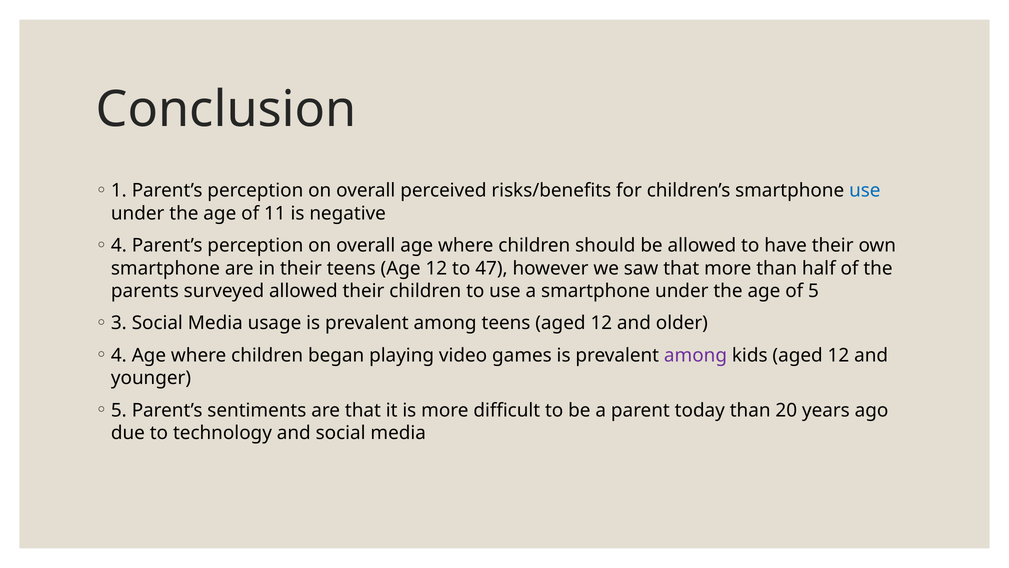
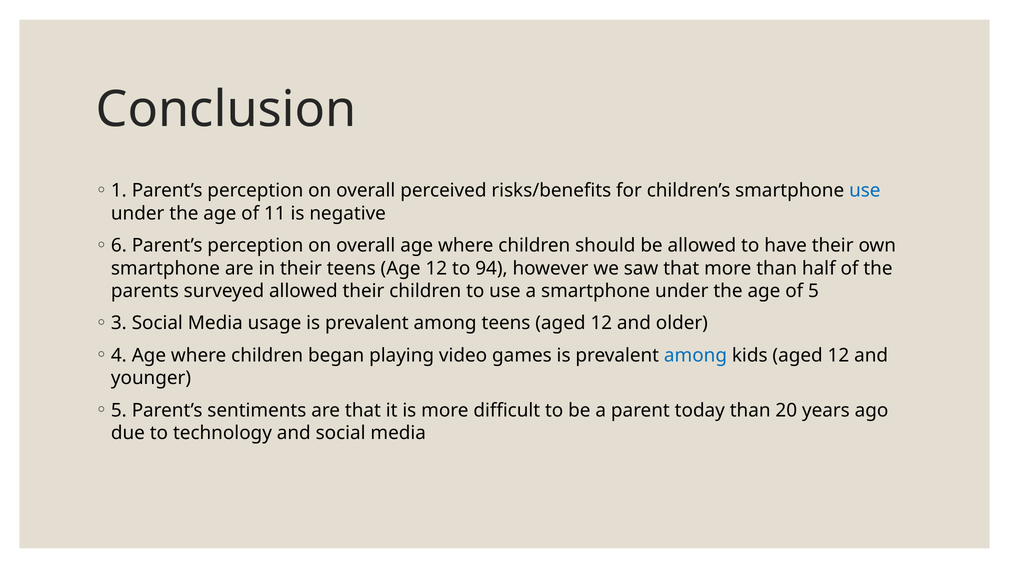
4 at (119, 245): 4 -> 6
47: 47 -> 94
among at (696, 355) colour: purple -> blue
